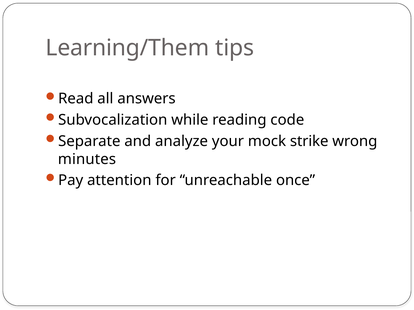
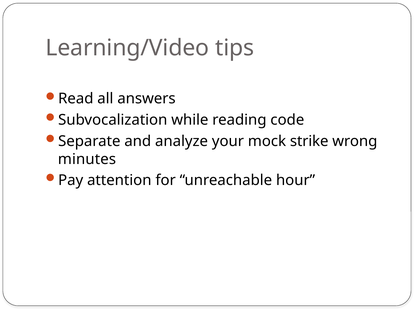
Learning/Them: Learning/Them -> Learning/Video
once: once -> hour
